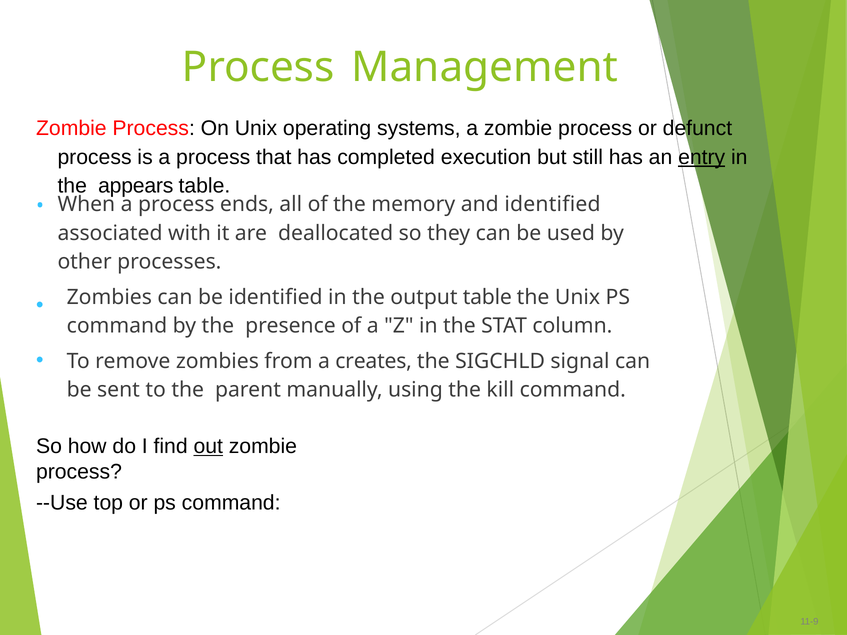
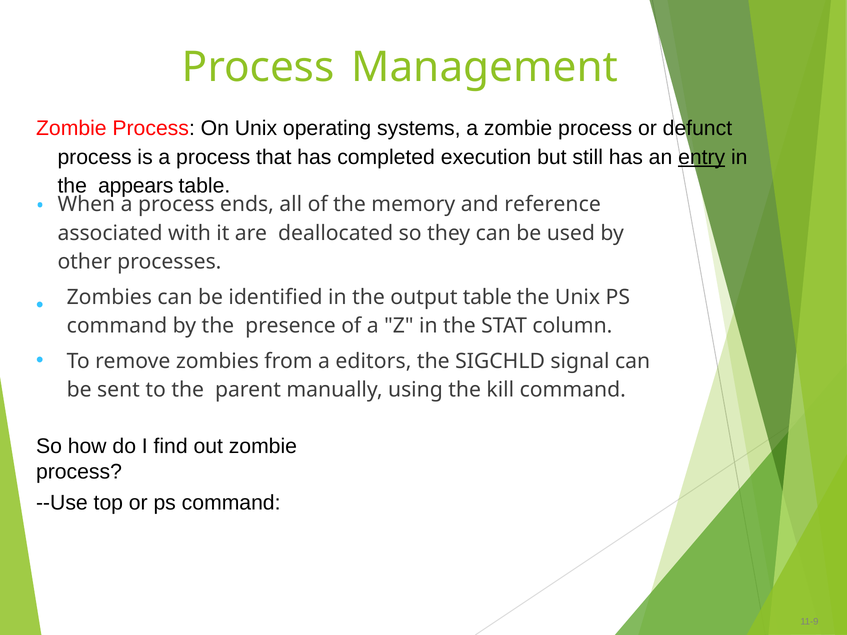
and identified: identified -> reference
creates: creates -> editors
out underline: present -> none
